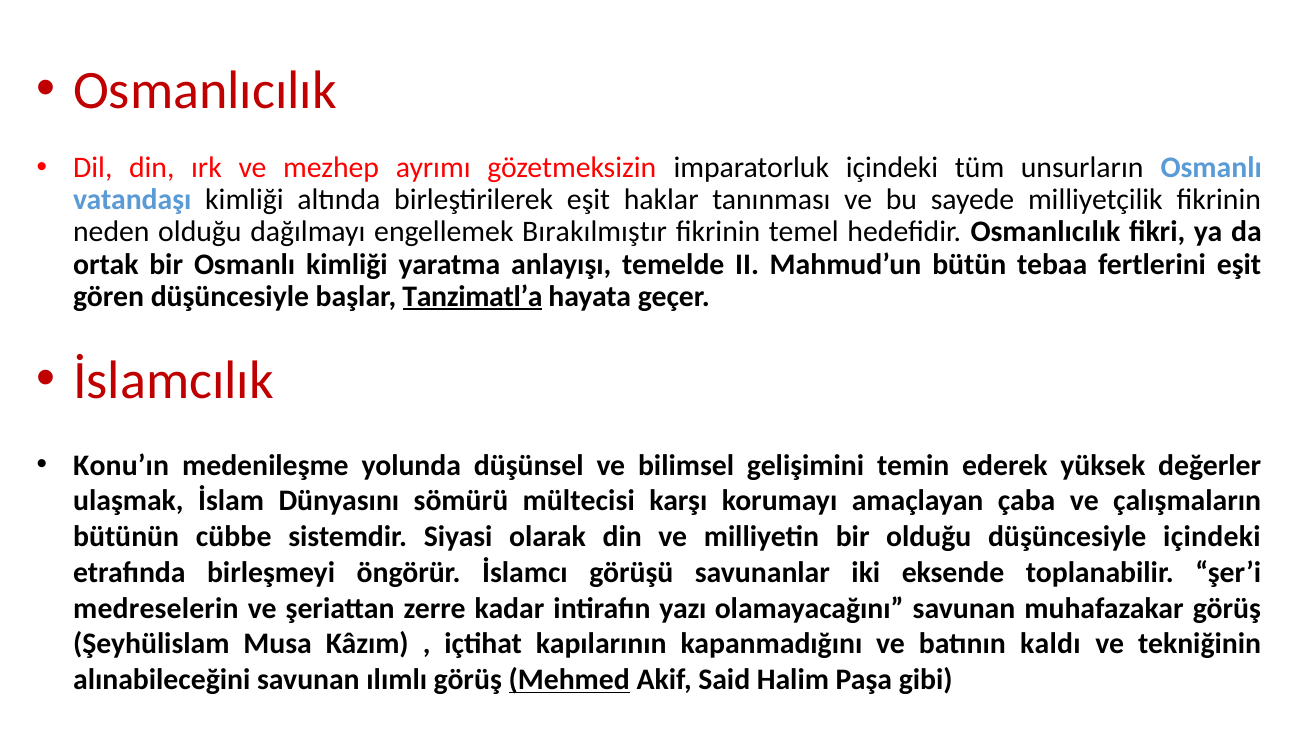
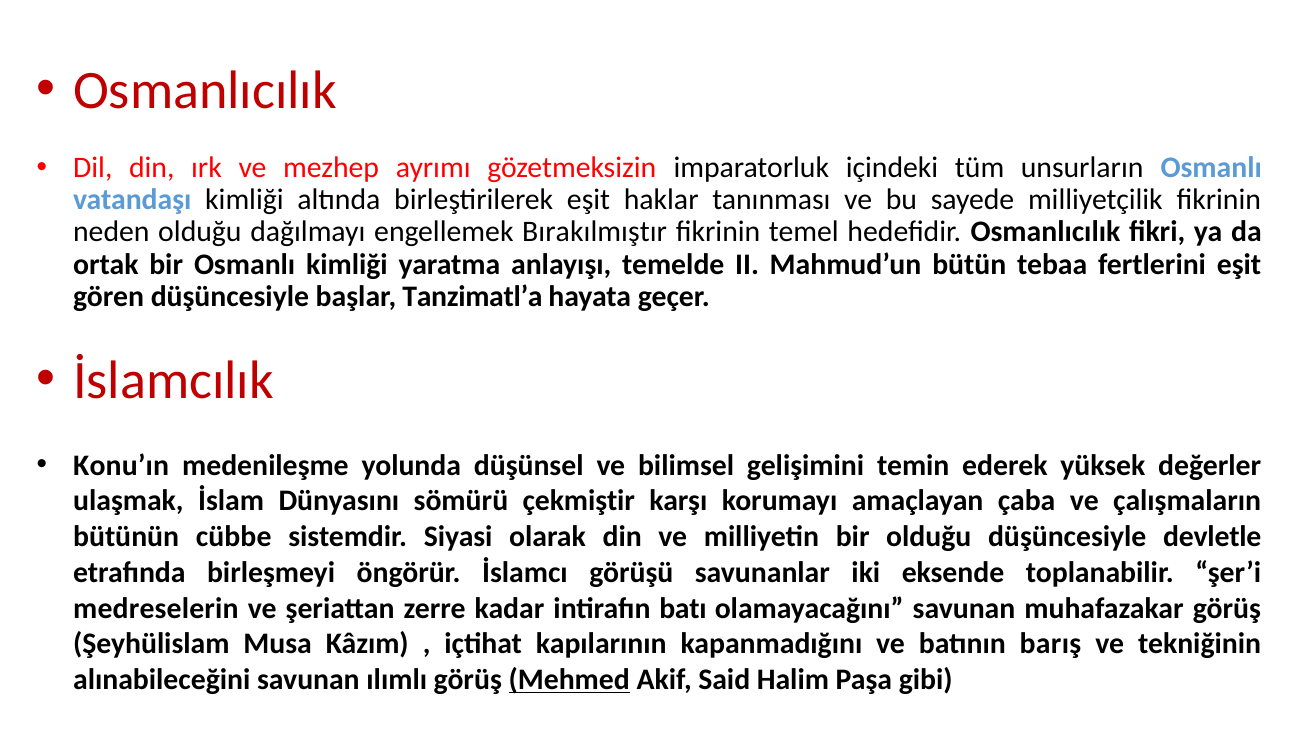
Tanzimatl’a underline: present -> none
mültecisi: mültecisi -> çekmiştir
düşüncesiyle içindeki: içindeki -> devletle
yazı: yazı -> batı
kaldı: kaldı -> barış
